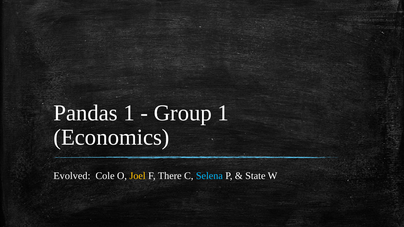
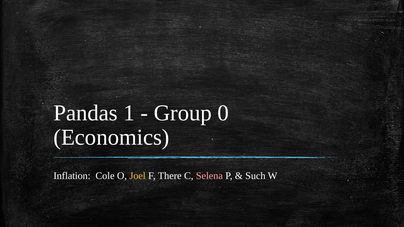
Group 1: 1 -> 0
Evolved: Evolved -> Inflation
Selena colour: light blue -> pink
State: State -> Such
